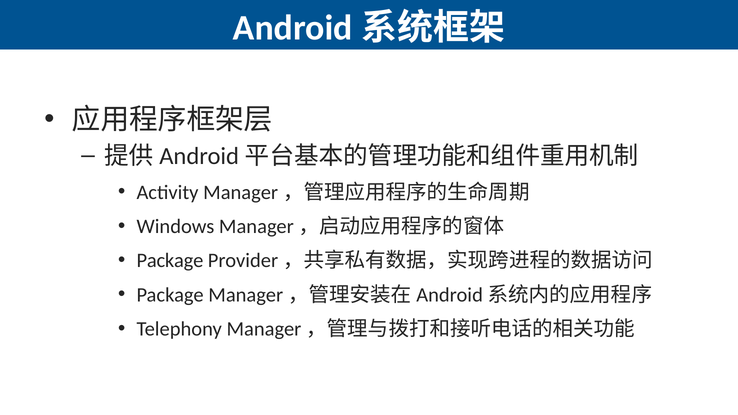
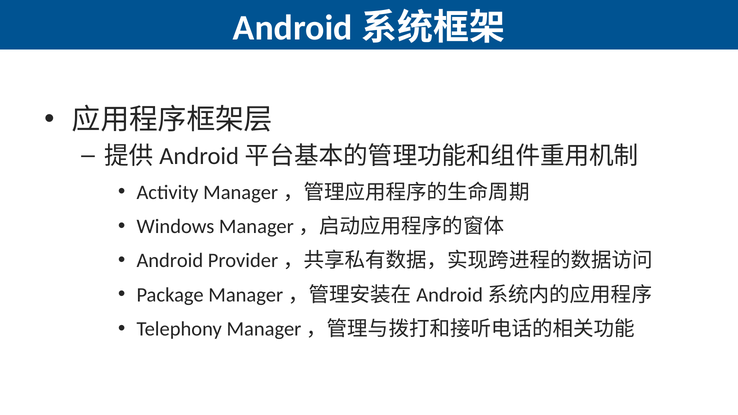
Package at (170, 261): Package -> Android
